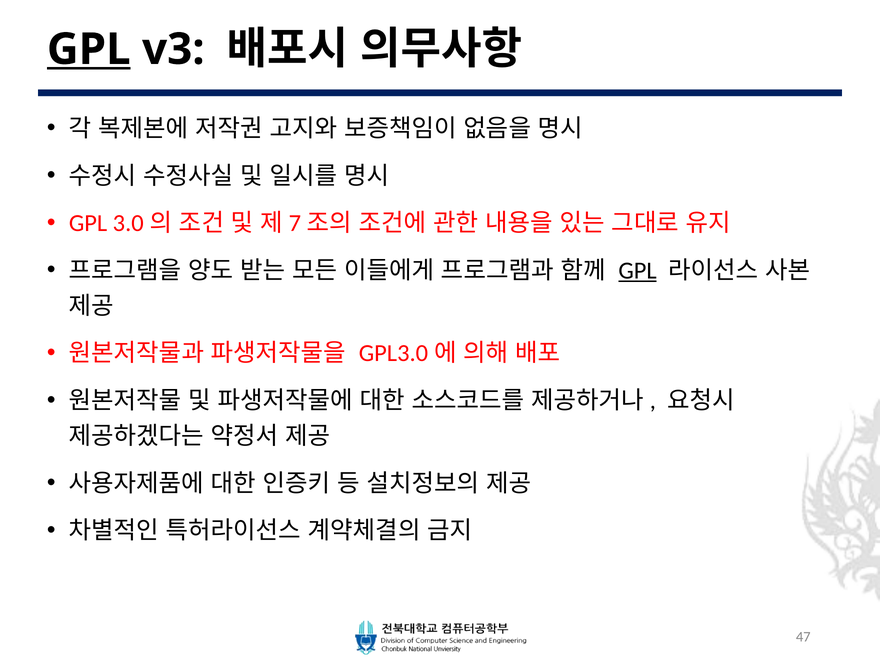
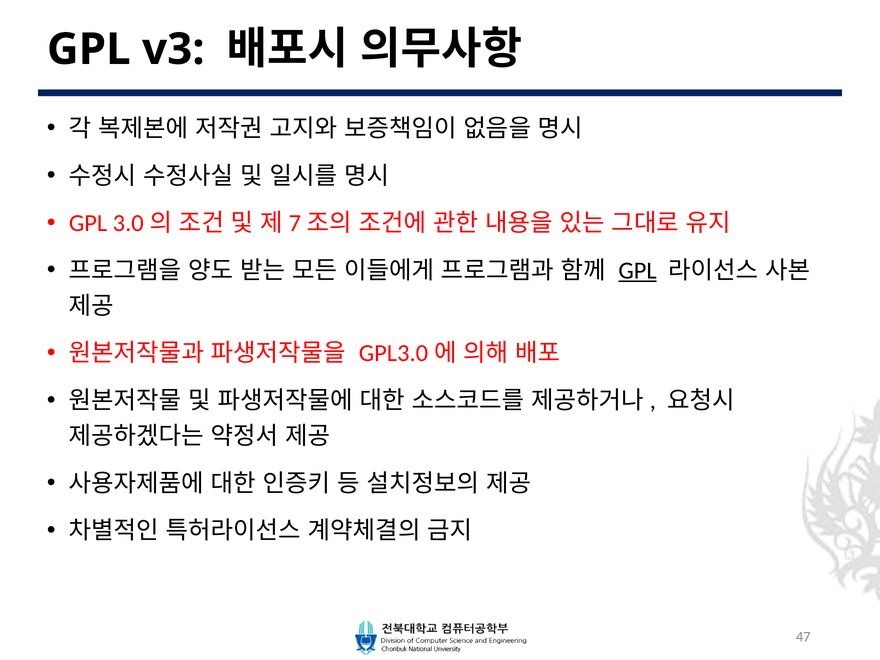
GPL at (89, 49) underline: present -> none
